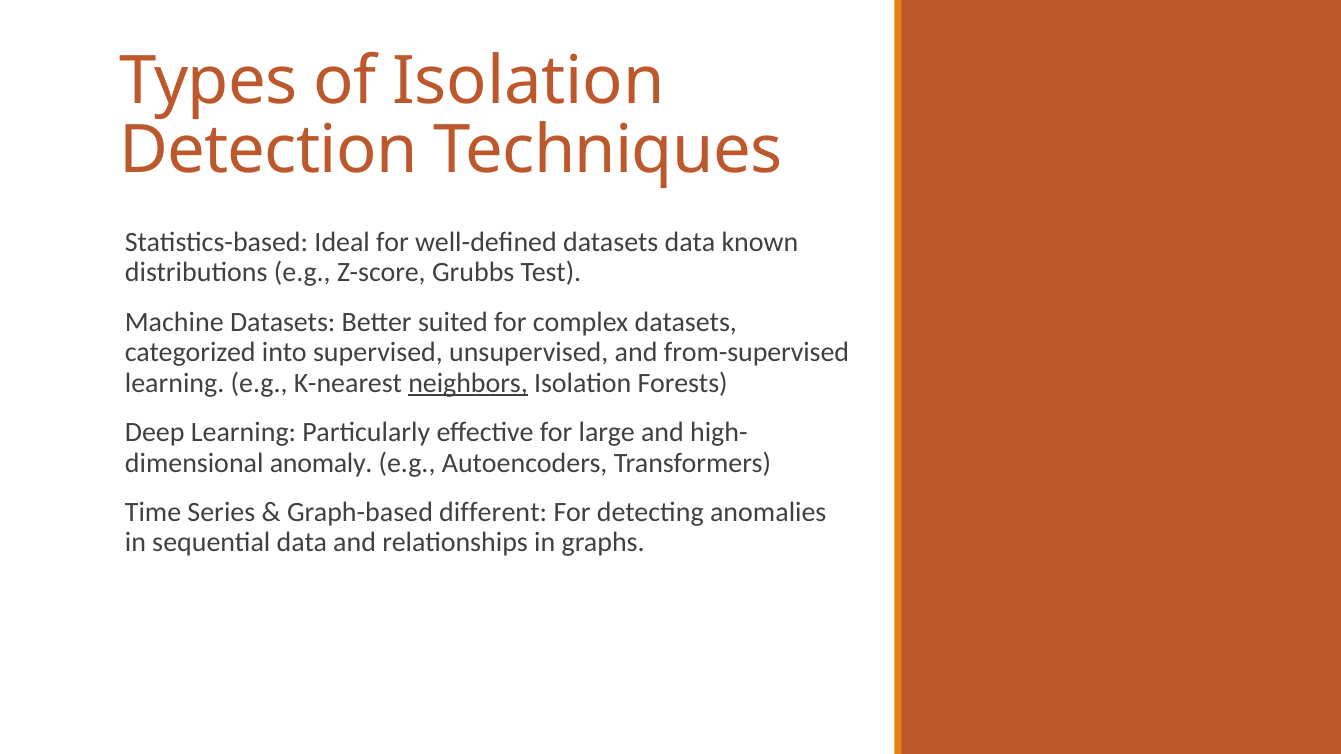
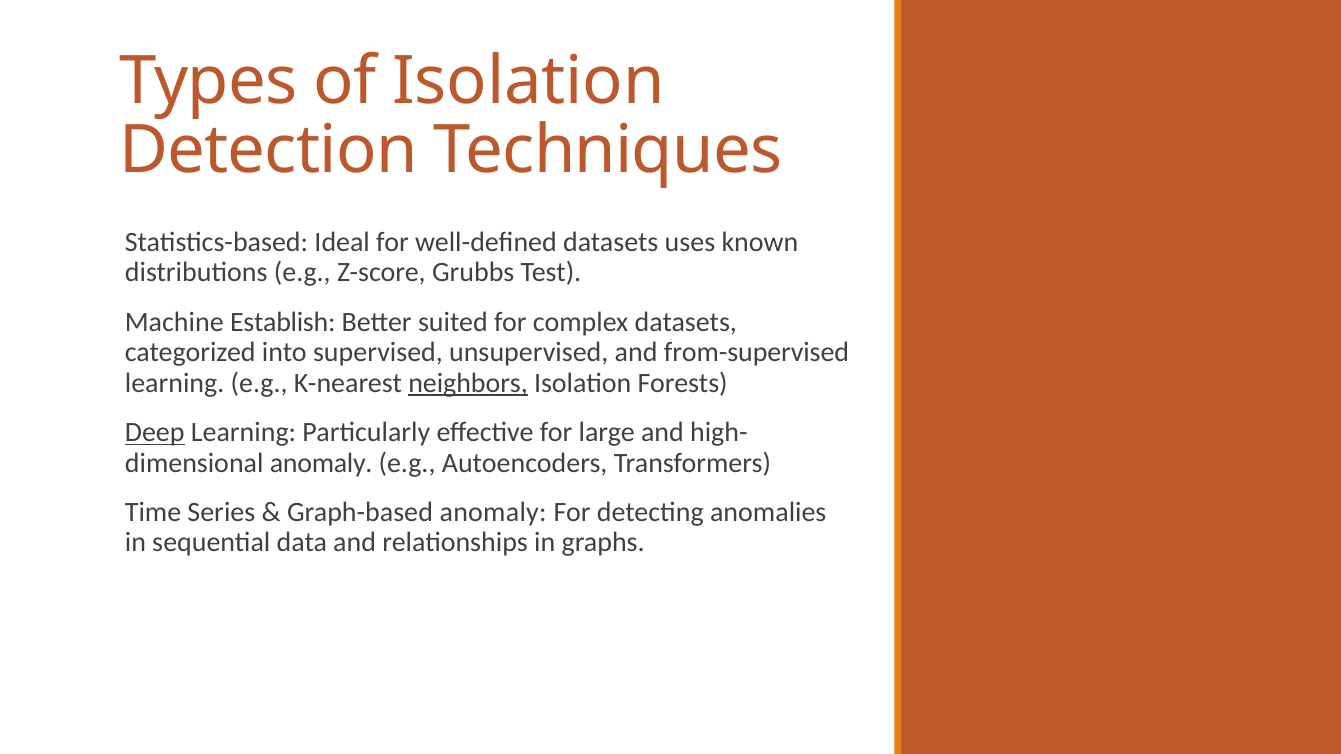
datasets data: data -> uses
Machine Datasets: Datasets -> Establish
Deep underline: none -> present
Graph-based different: different -> anomaly
